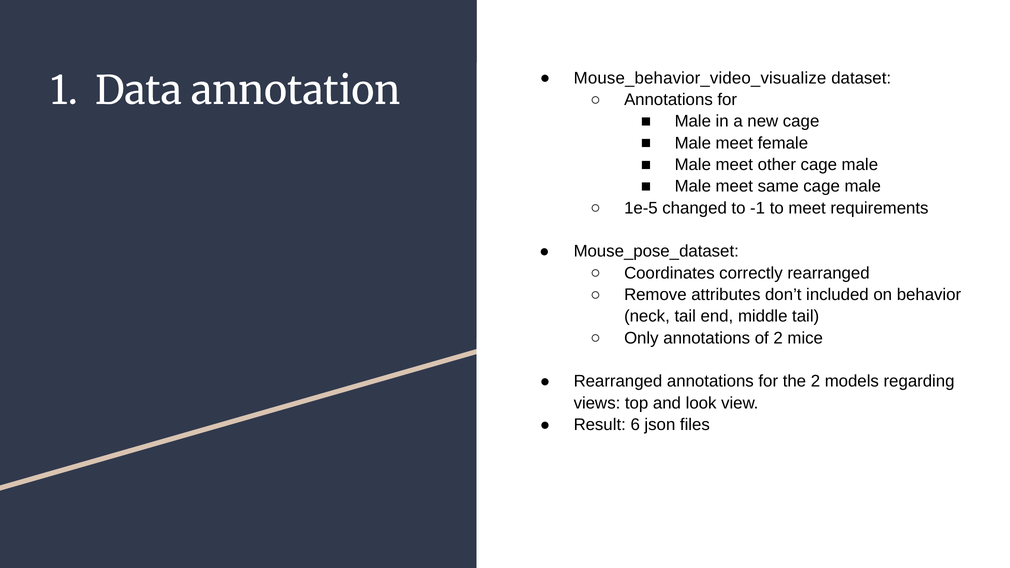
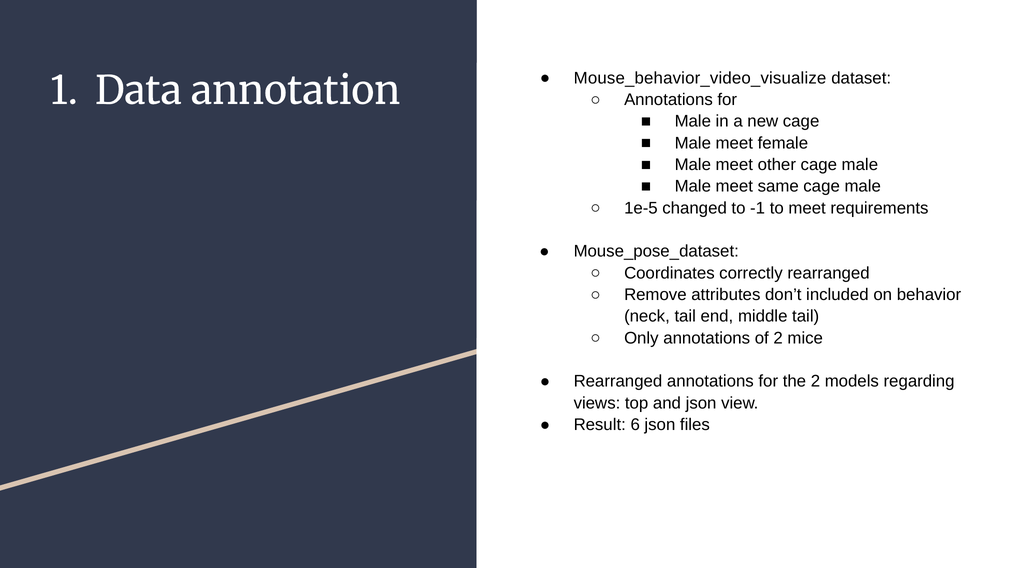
and look: look -> json
